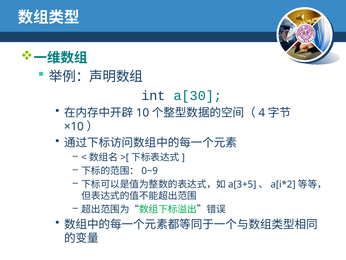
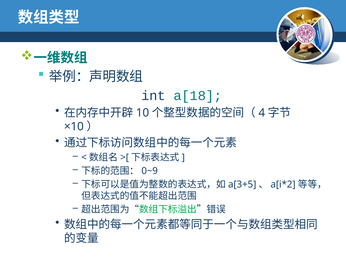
a[30: a[30 -> a[18
